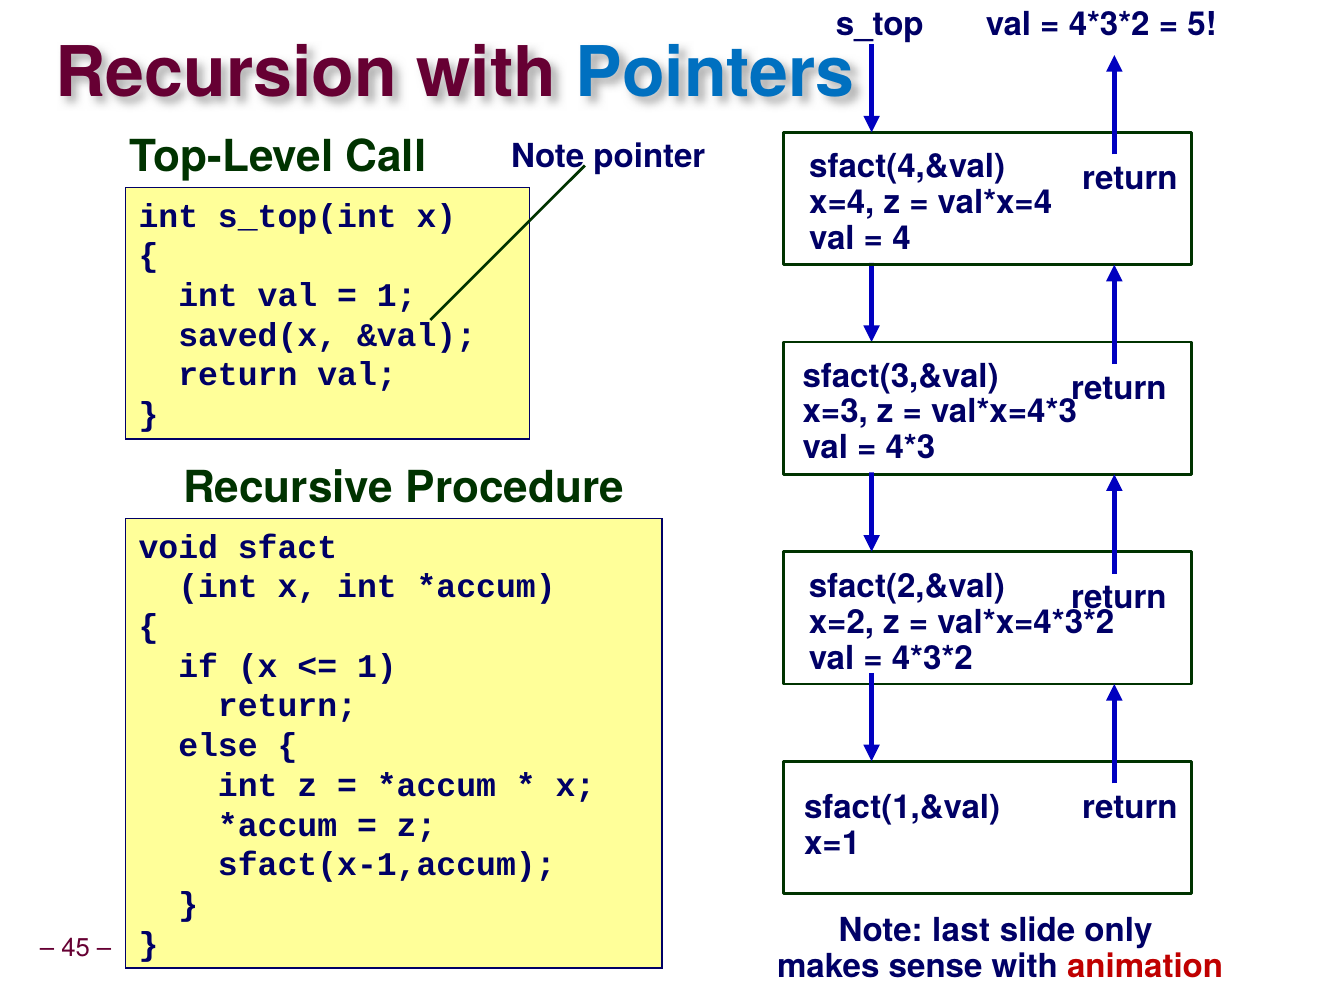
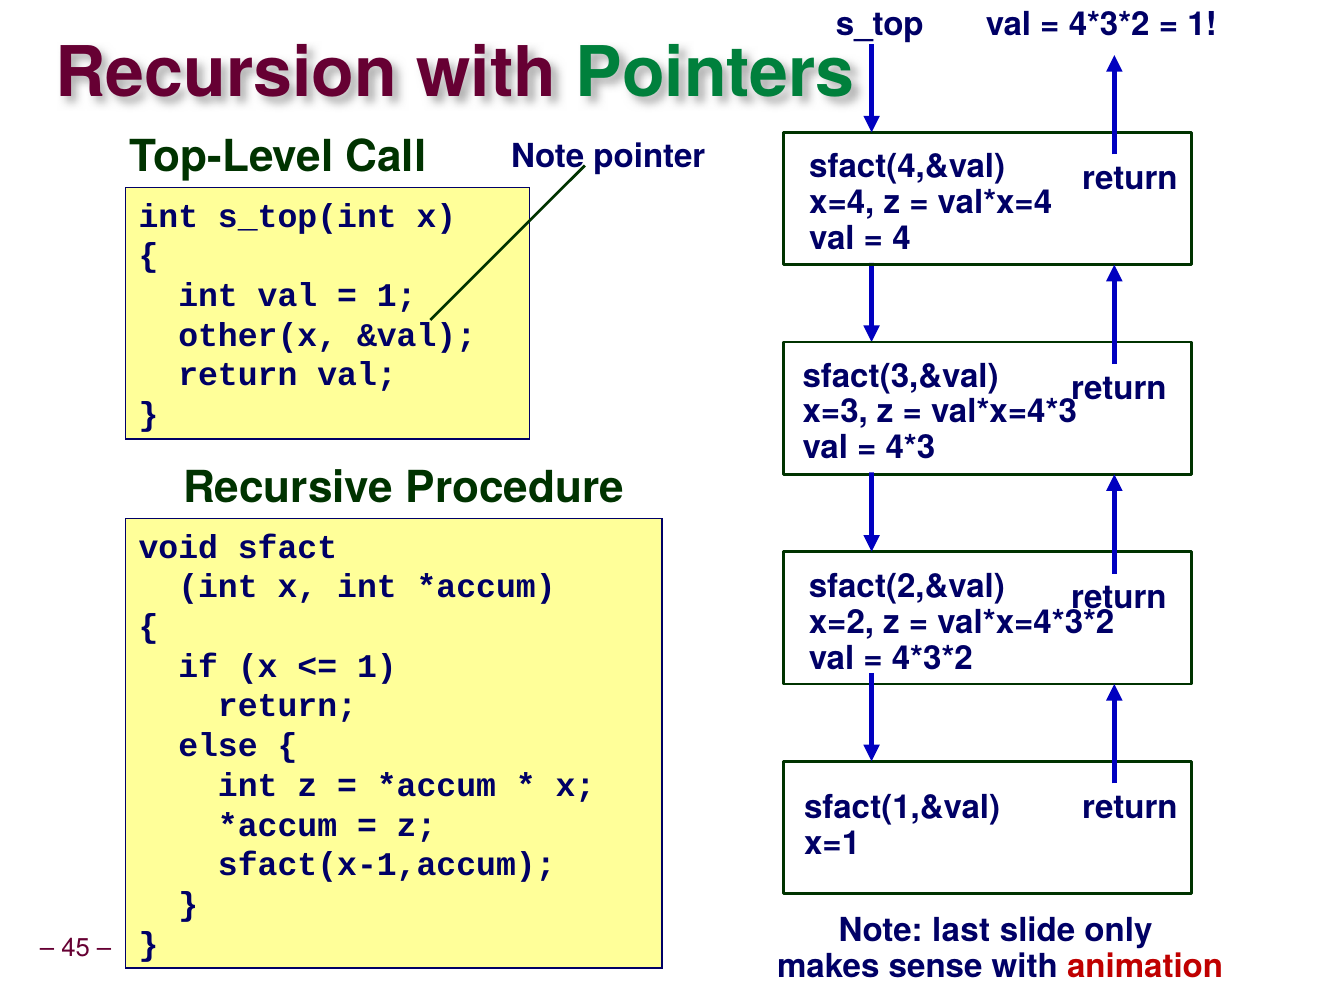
5 at (1202, 24): 5 -> 1
Pointers colour: blue -> green
saved(x: saved(x -> other(x
